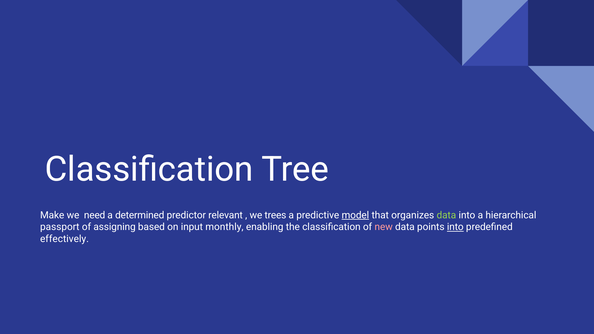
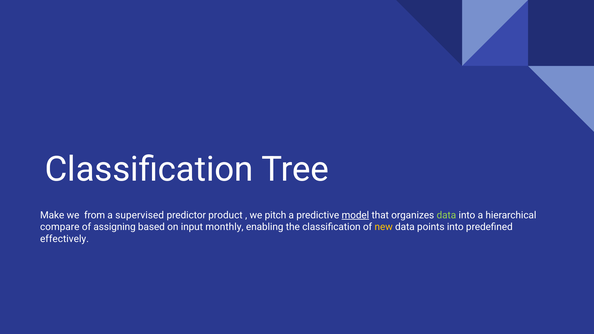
need: need -> from
determined: determined -> supervised
relevant: relevant -> product
trees: trees -> pitch
passport: passport -> compare
new colour: pink -> yellow
into at (455, 227) underline: present -> none
